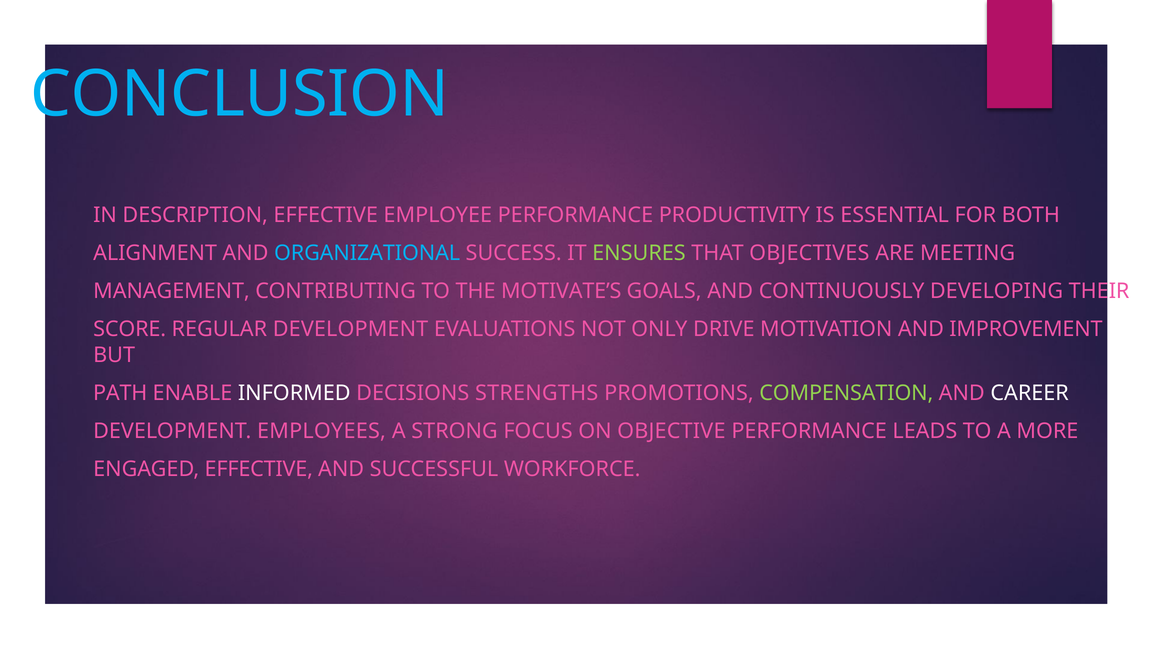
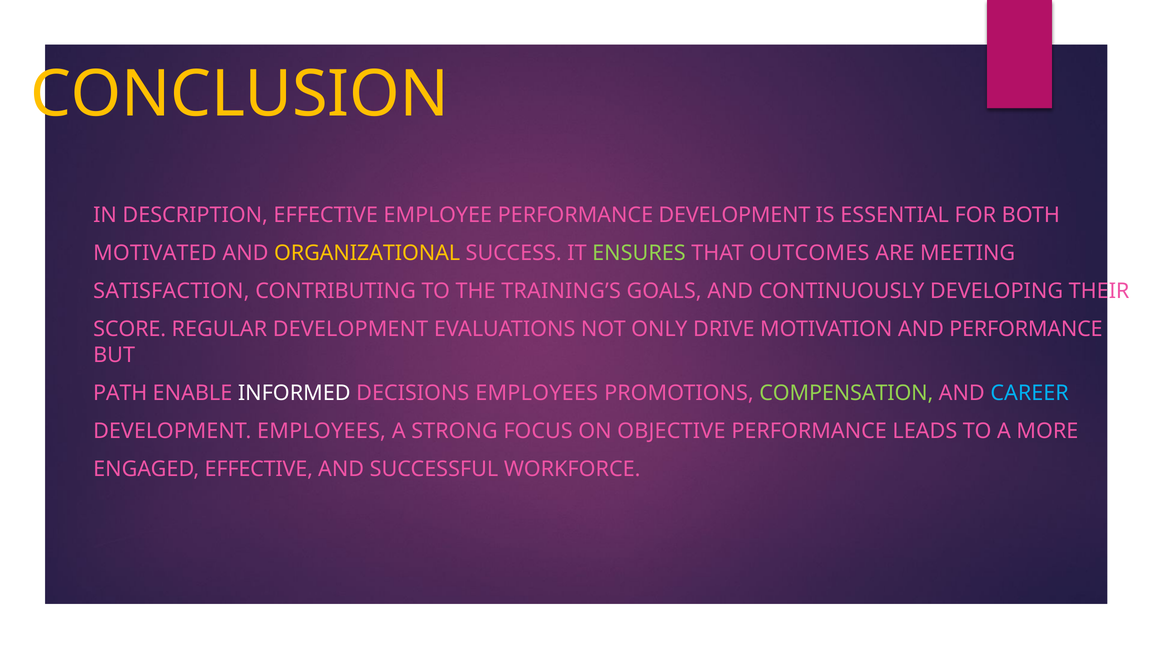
CONCLUSION colour: light blue -> yellow
PERFORMANCE PRODUCTIVITY: PRODUCTIVITY -> DEVELOPMENT
ALIGNMENT: ALIGNMENT -> MOTIVATED
ORGANIZATIONAL colour: light blue -> yellow
OBJECTIVES: OBJECTIVES -> OUTCOMES
MANAGEMENT: MANAGEMENT -> SATISFACTION
MOTIVATE’S: MOTIVATE’S -> TRAINING’S
AND IMPROVEMENT: IMPROVEMENT -> PERFORMANCE
DECISIONS STRENGTHS: STRENGTHS -> EMPLOYEES
CAREER colour: white -> light blue
